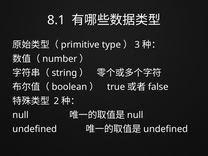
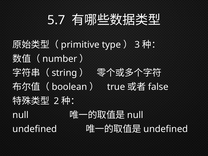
8.1: 8.1 -> 5.7
